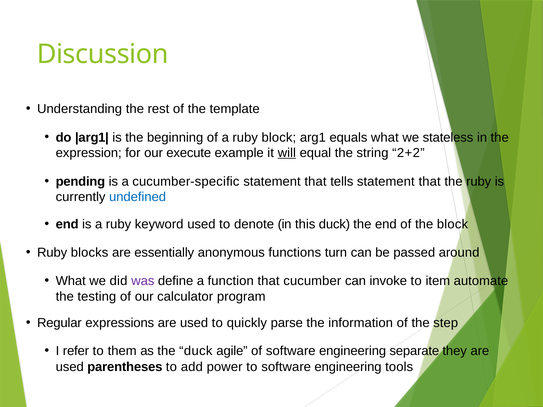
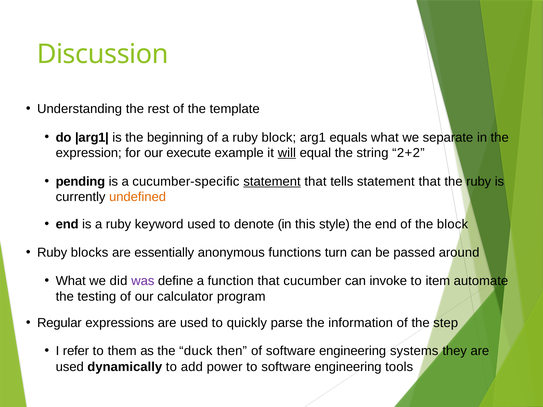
stateless: stateless -> separate
statement at (272, 182) underline: none -> present
undeﬁned colour: blue -> orange
this duck: duck -> style
agile: agile -> then
separate: separate -> systems
parentheses: parentheses -> dynamically
